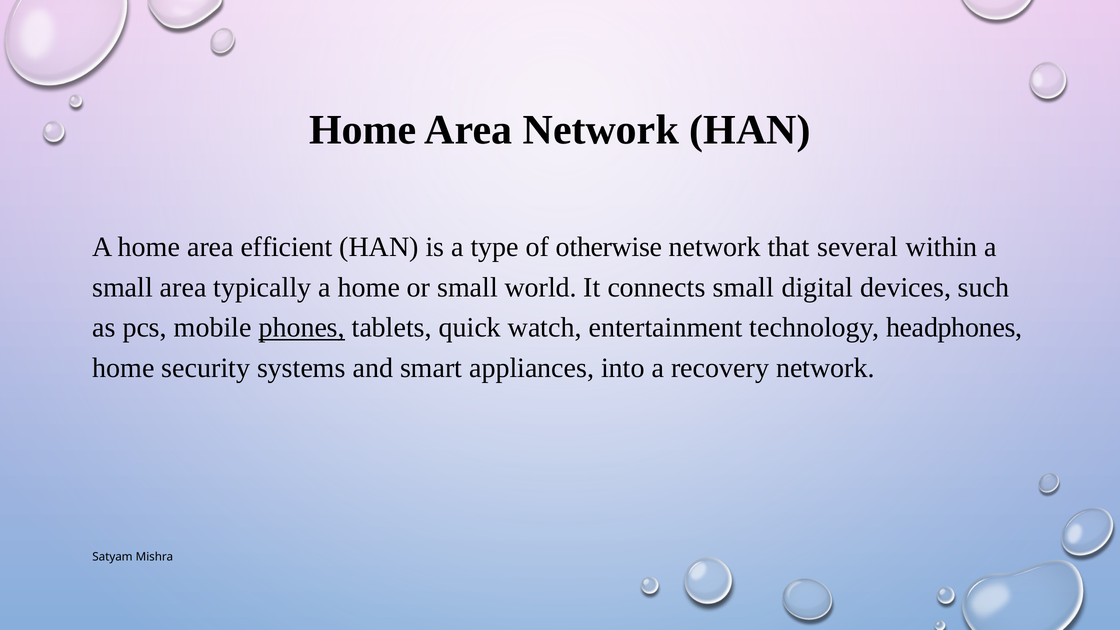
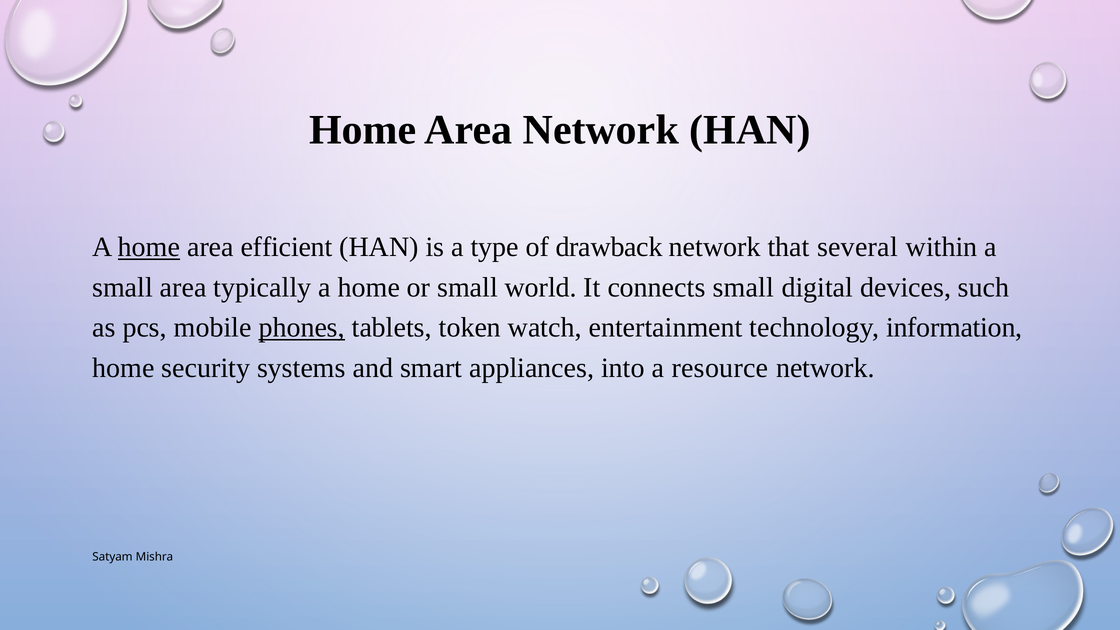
home at (149, 247) underline: none -> present
otherwise: otherwise -> drawback
quick: quick -> token
headphones: headphones -> information
recovery: recovery -> resource
